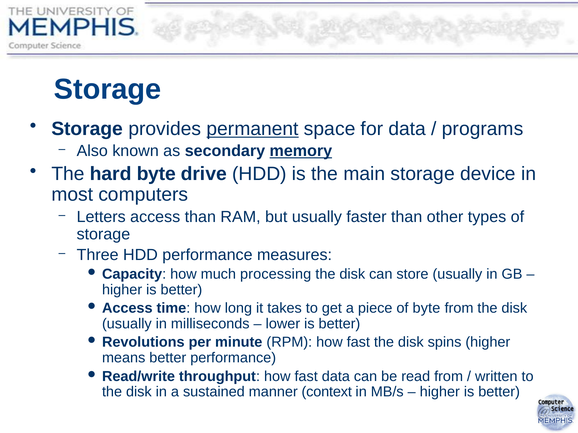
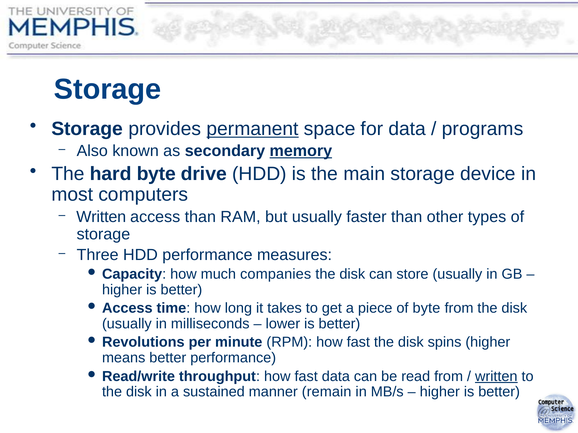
Letters at (101, 217): Letters -> Written
processing: processing -> companies
written at (496, 377) underline: none -> present
context: context -> remain
